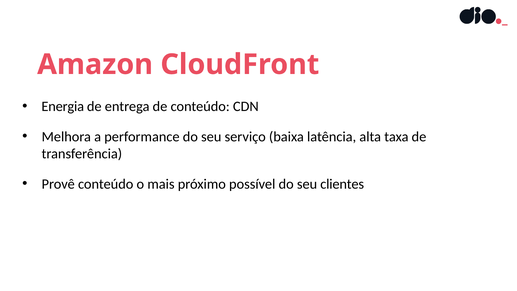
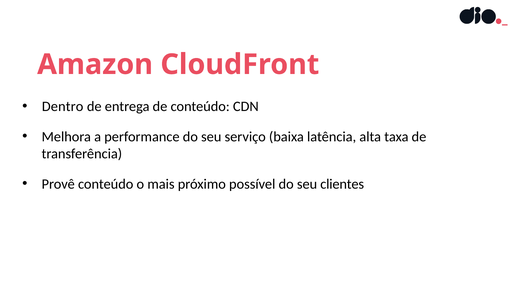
Energia: Energia -> Dentro
